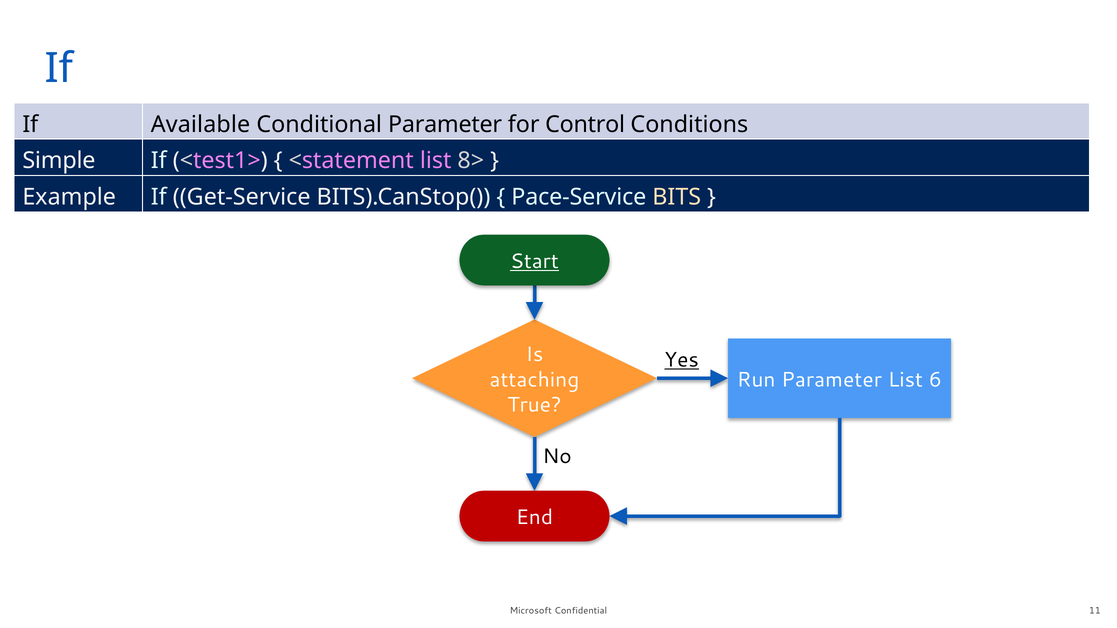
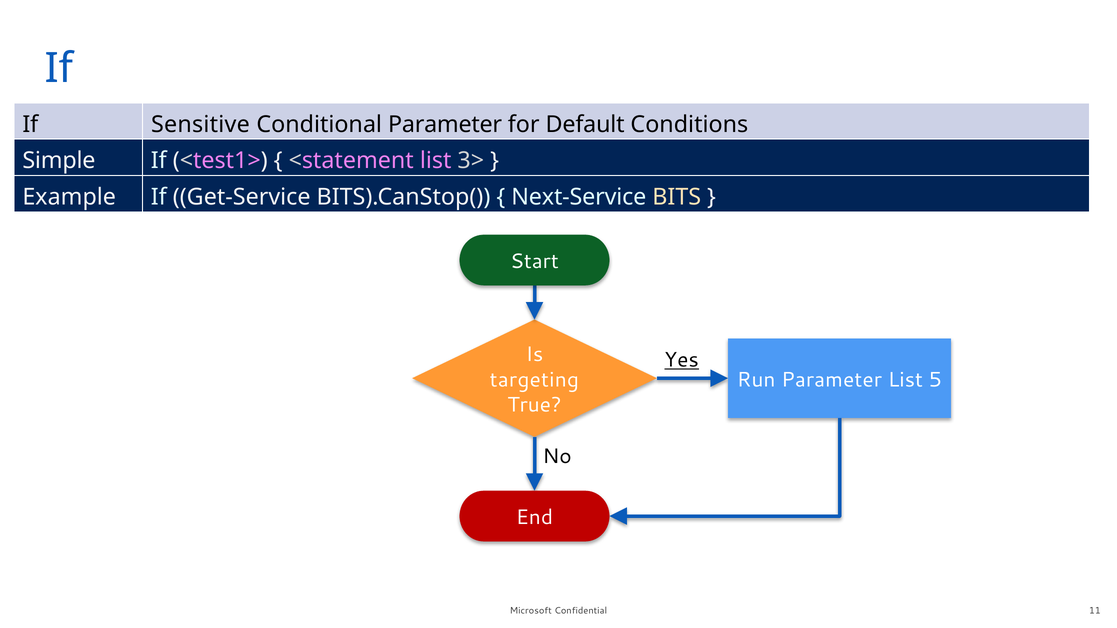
Available: Available -> Sensitive
Control: Control -> Default
8>: 8> -> 3>
Pace-Service: Pace-Service -> Next-Service
Start underline: present -> none
attaching: attaching -> targeting
6: 6 -> 5
